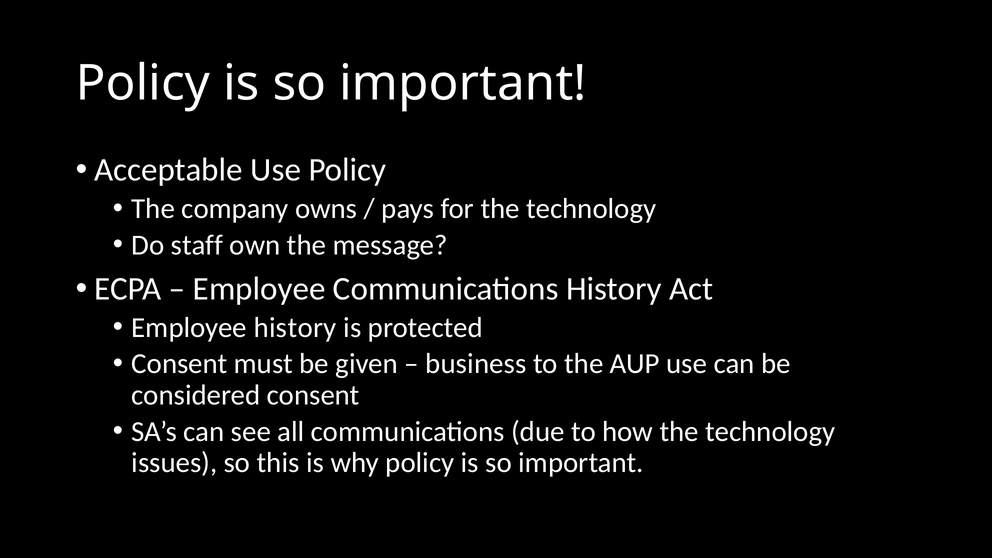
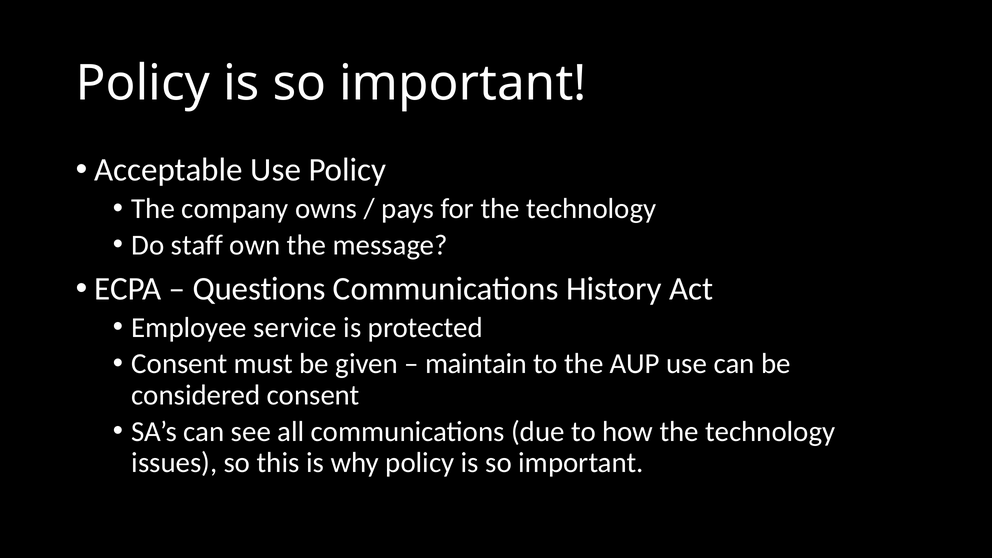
Employee at (259, 289): Employee -> Questions
Employee history: history -> service
business: business -> maintain
